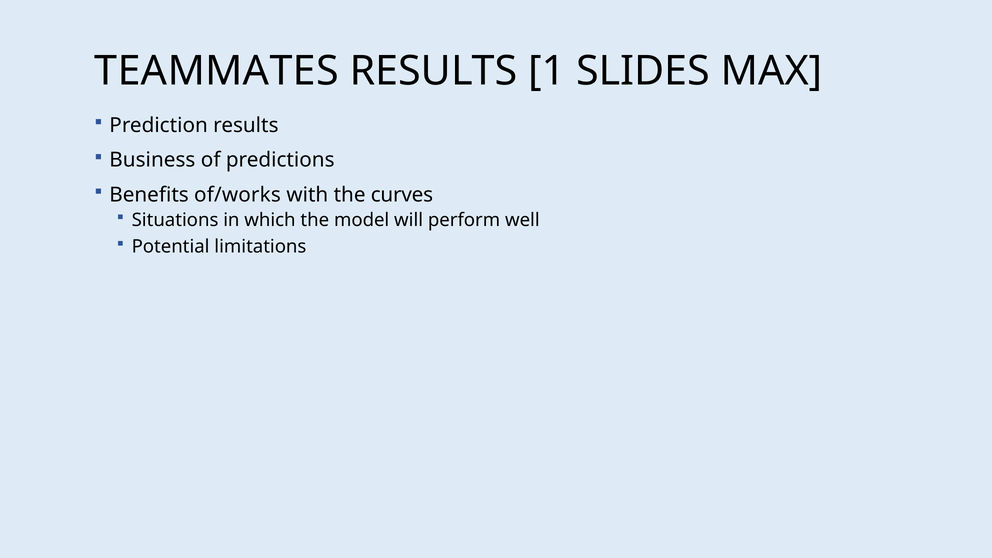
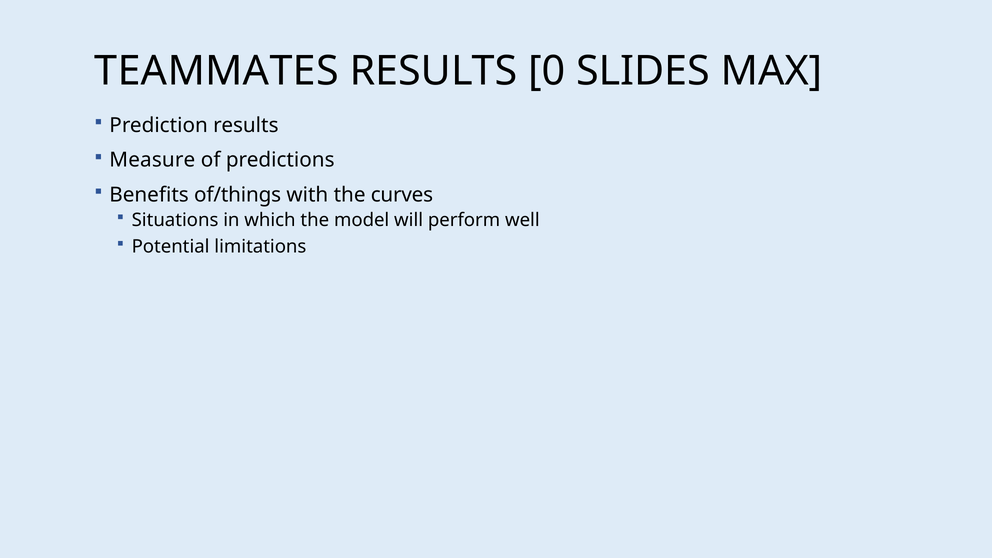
1: 1 -> 0
Business: Business -> Measure
of/works: of/works -> of/things
